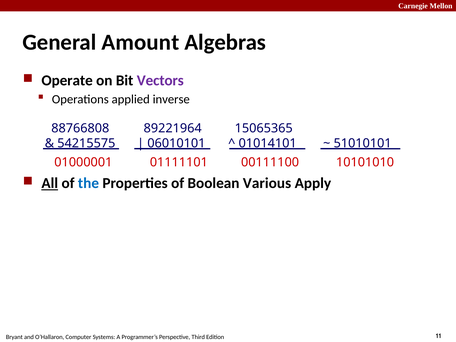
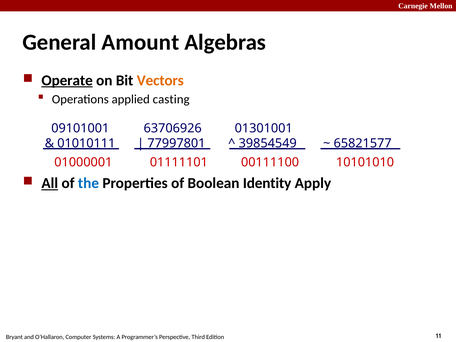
Operate underline: none -> present
Vectors colour: purple -> orange
inverse: inverse -> casting
88766808: 88766808 -> 09101001
89221964: 89221964 -> 63706926
15065365: 15065365 -> 01301001
54215575: 54215575 -> 01010111
06010101: 06010101 -> 77997801
01014101: 01014101 -> 39854549
51010101: 51010101 -> 65821577
Various: Various -> Identity
